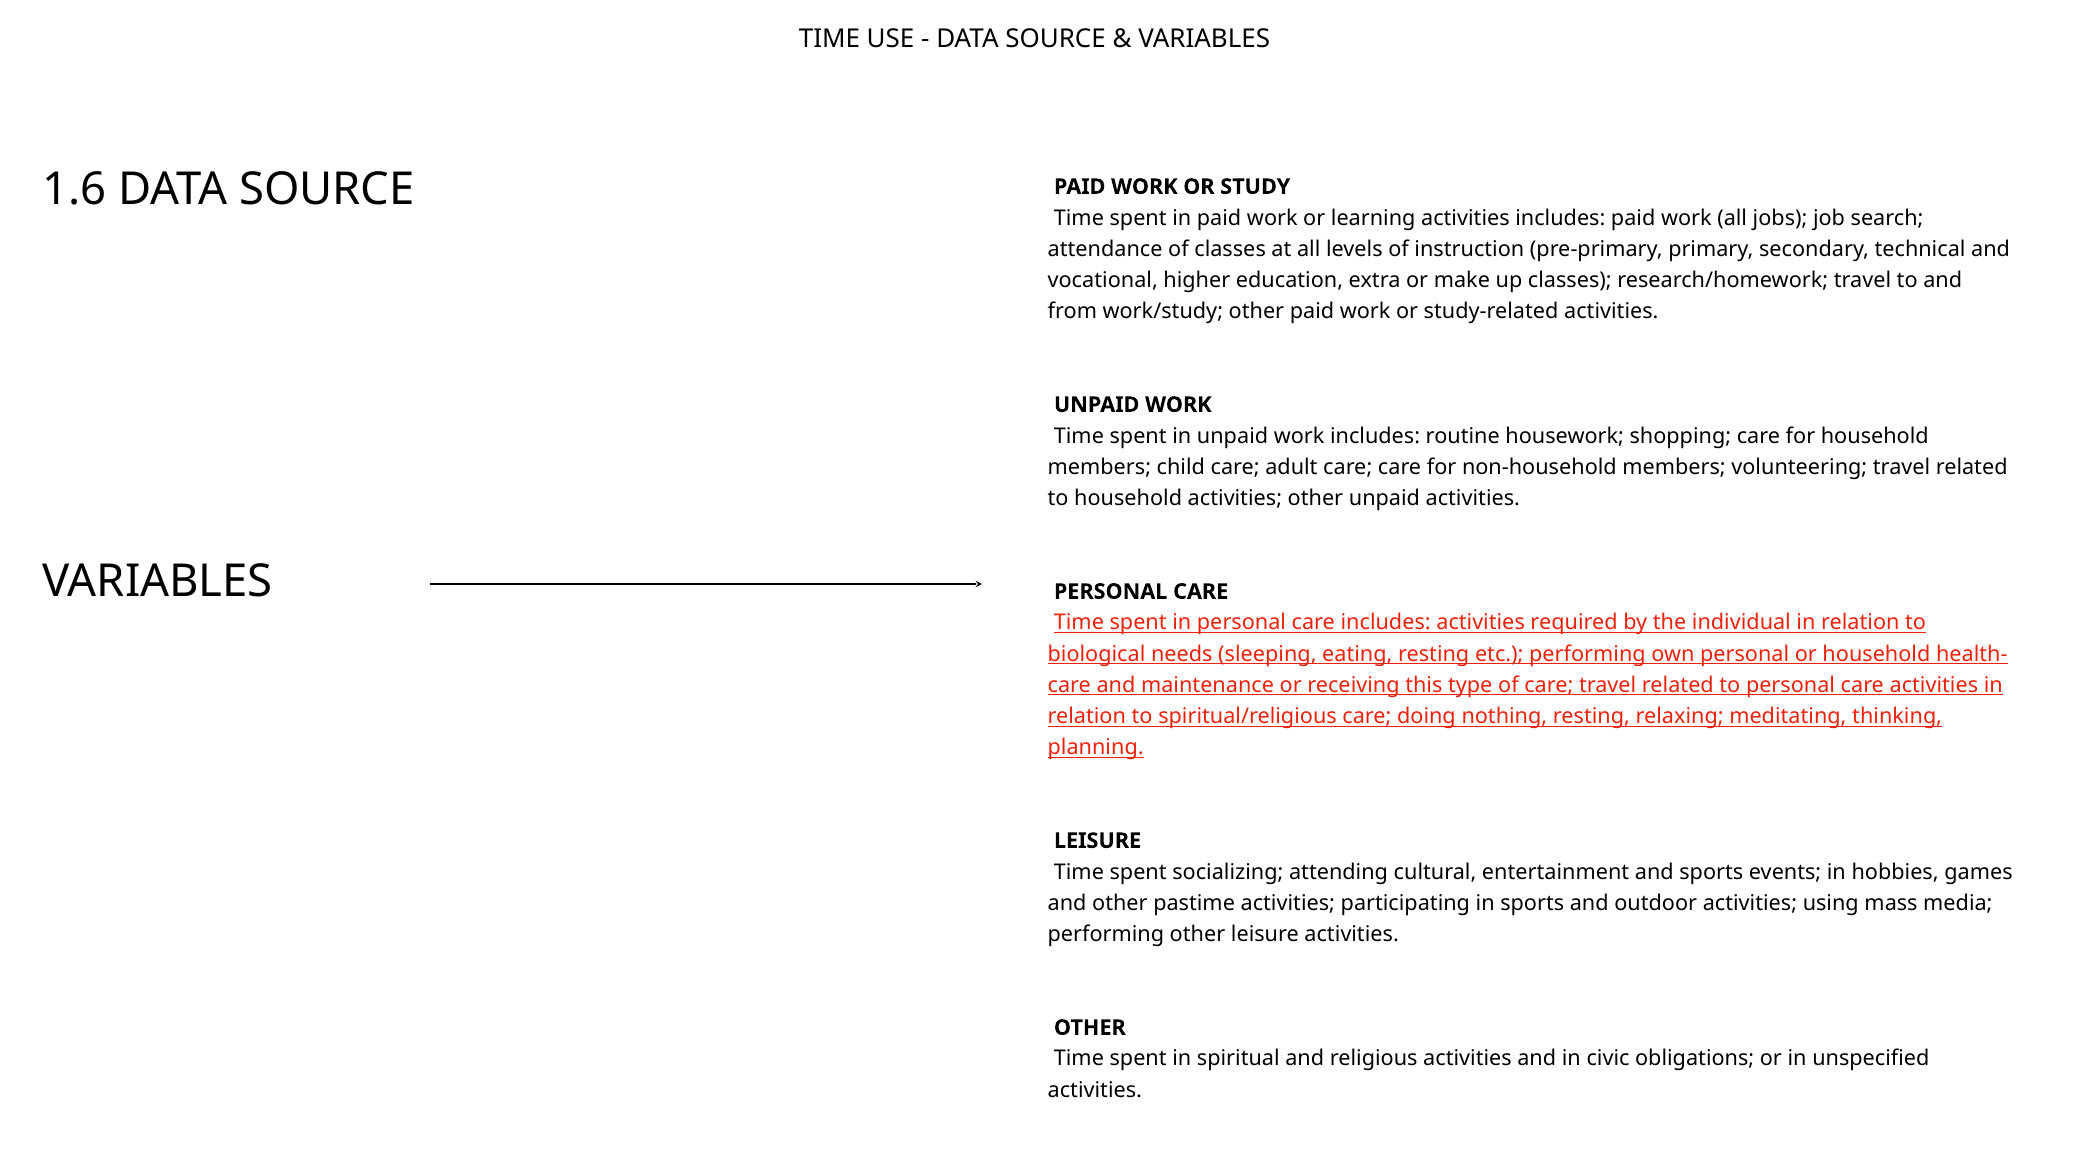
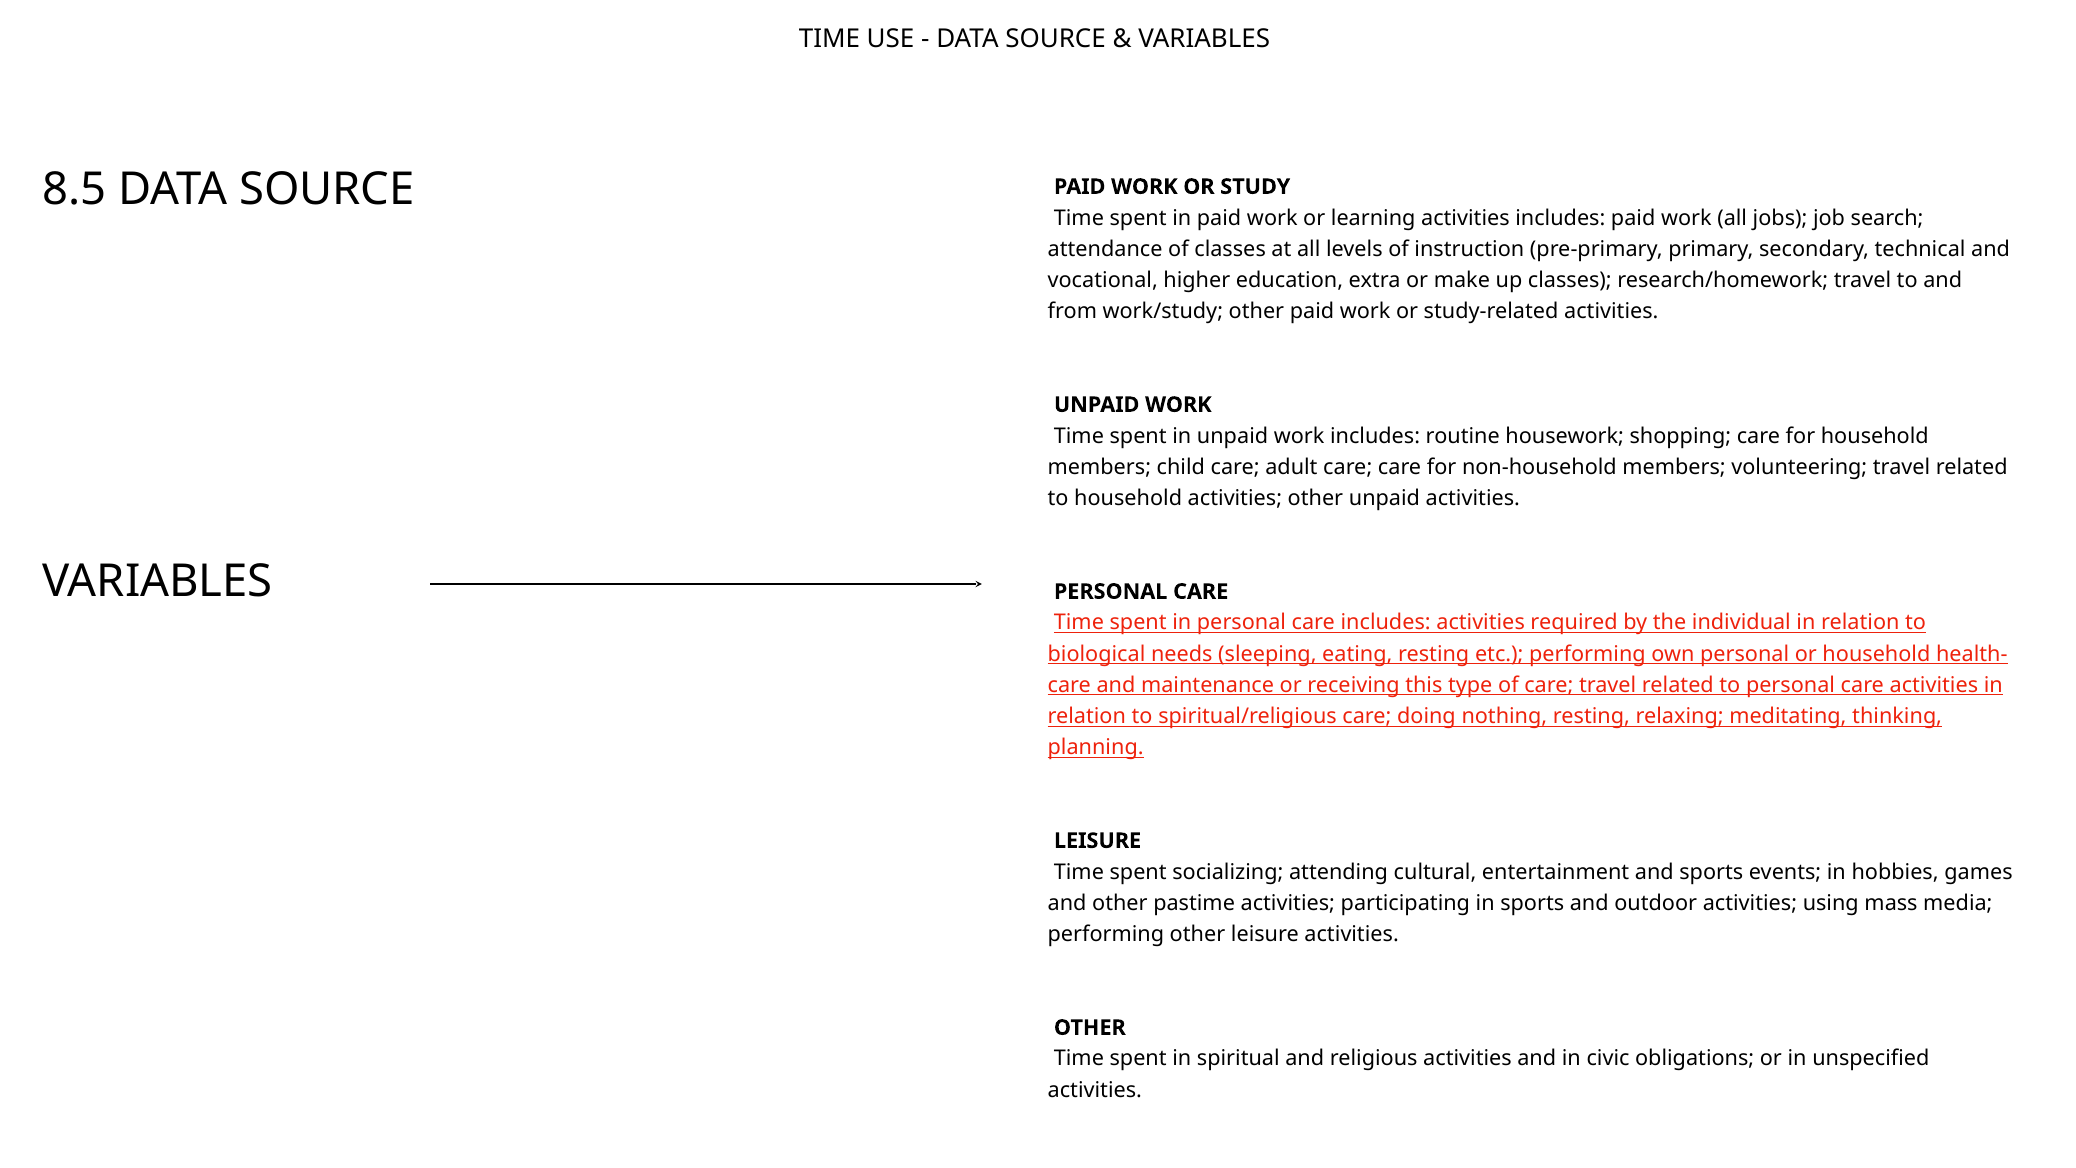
1.6: 1.6 -> 8.5
